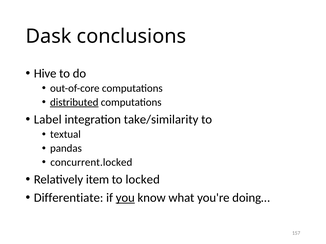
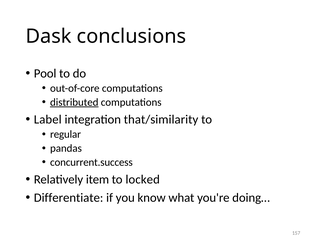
Hive: Hive -> Pool
take/similarity: take/similarity -> that/similarity
textual: textual -> regular
concurrent.locked: concurrent.locked -> concurrent.success
you underline: present -> none
